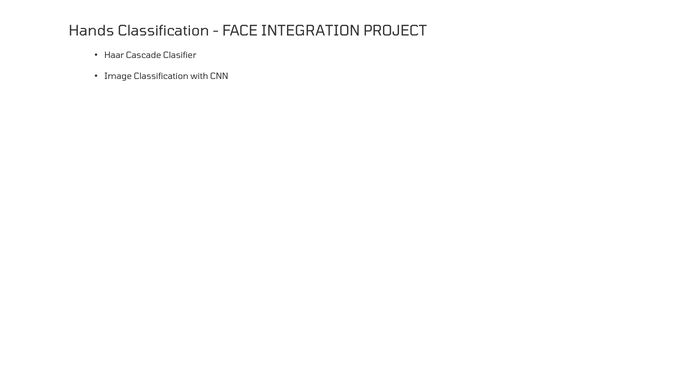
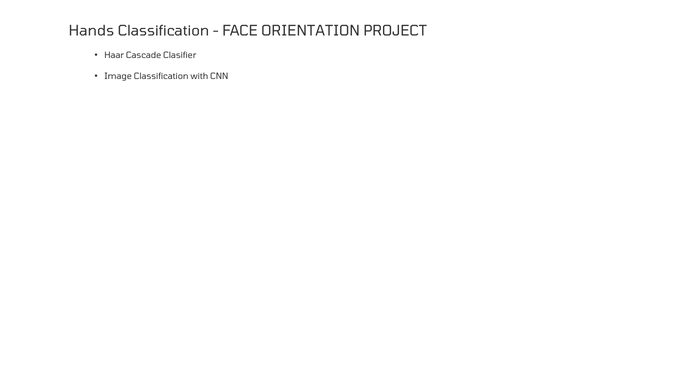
INTEGRATION: INTEGRATION -> ORIENTATION
